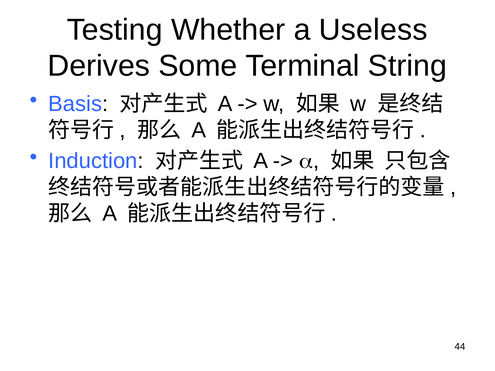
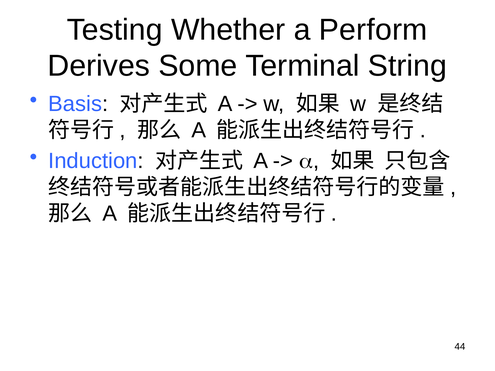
Useless: Useless -> Perform
